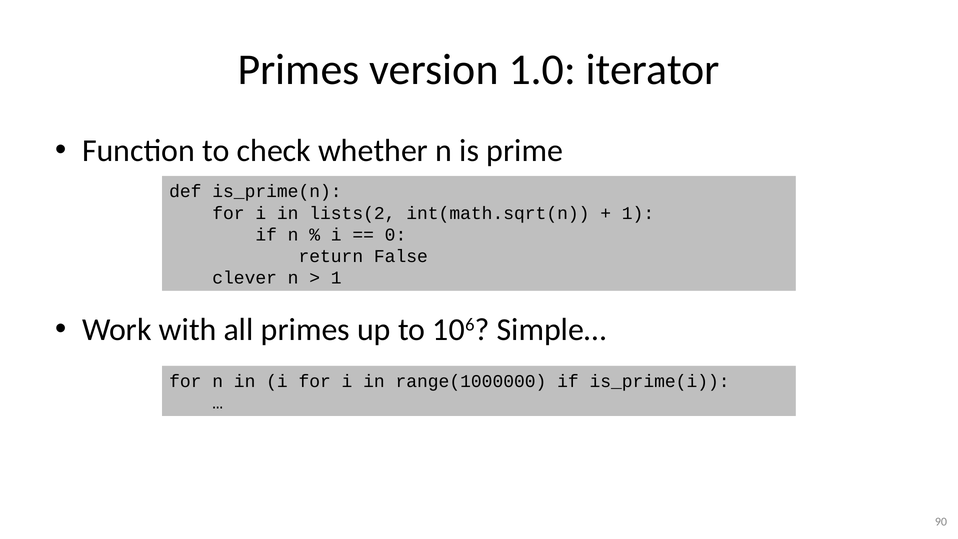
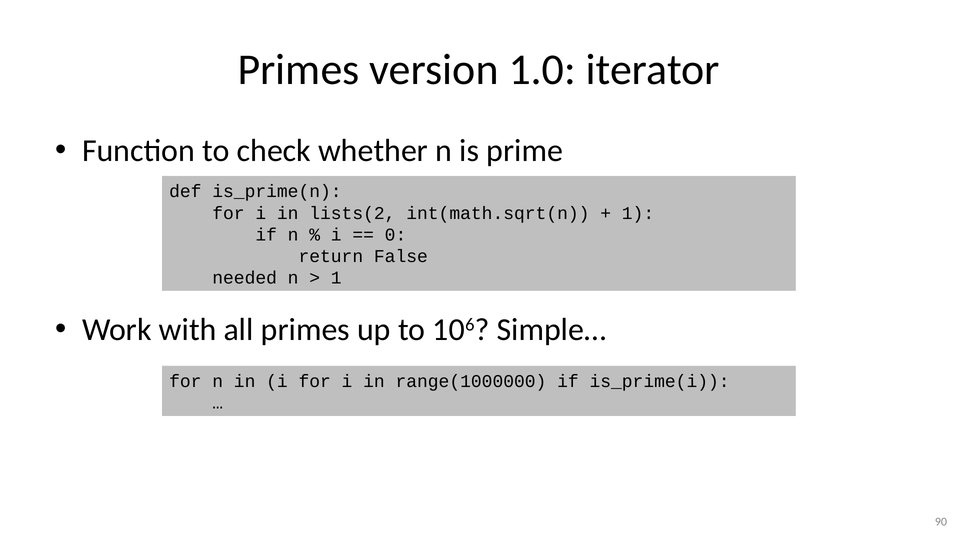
clever: clever -> needed
